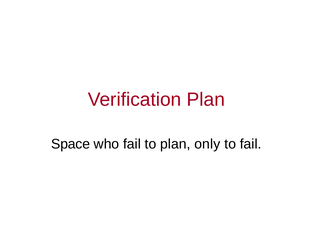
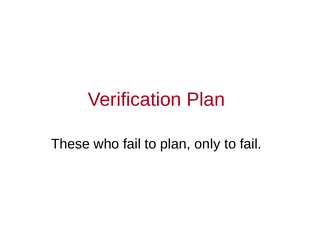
Space: Space -> These
